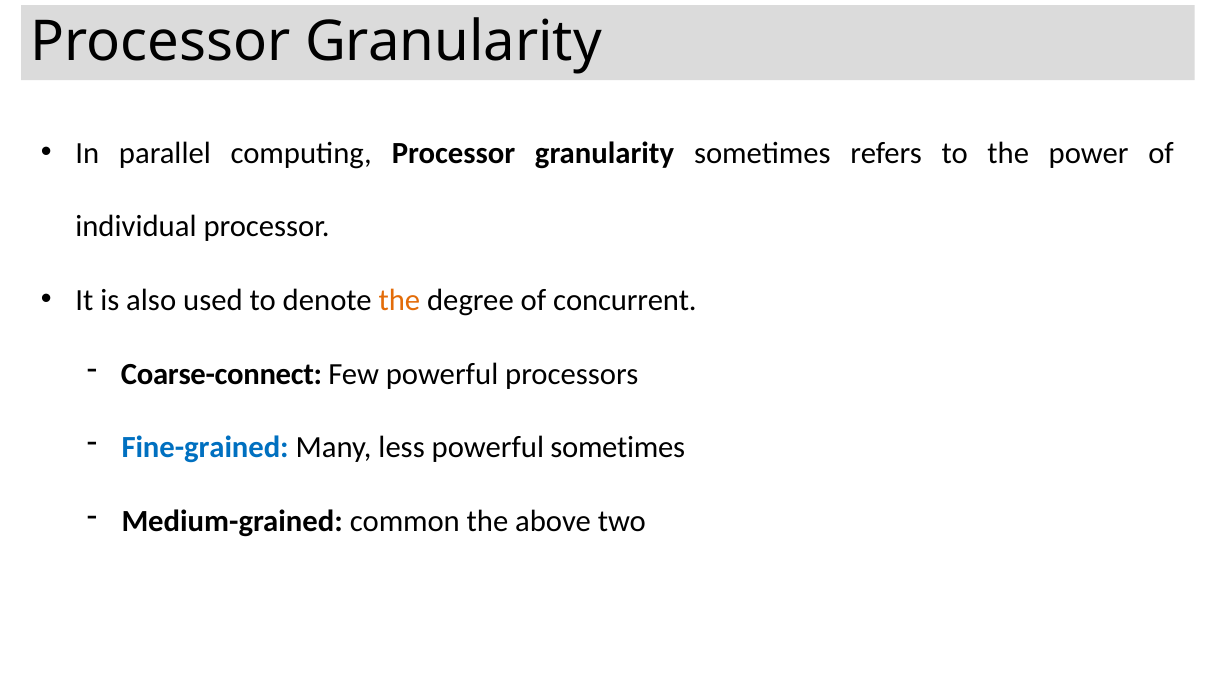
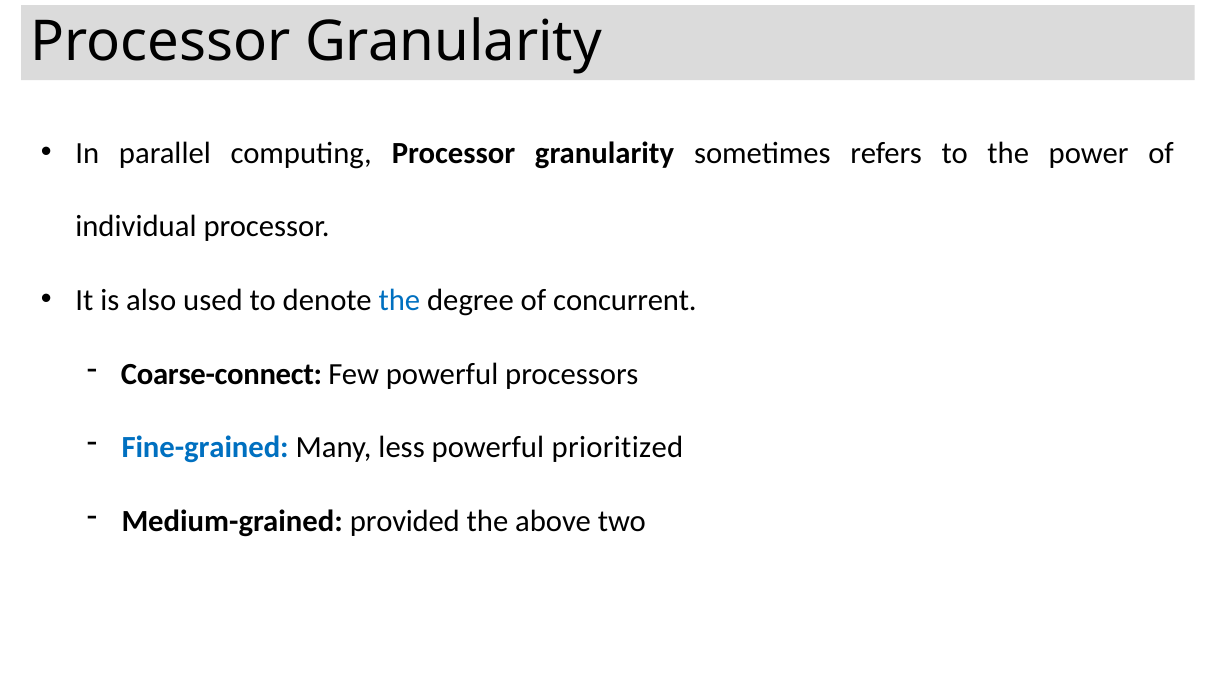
the at (399, 300) colour: orange -> blue
powerful sometimes: sometimes -> prioritized
common: common -> provided
